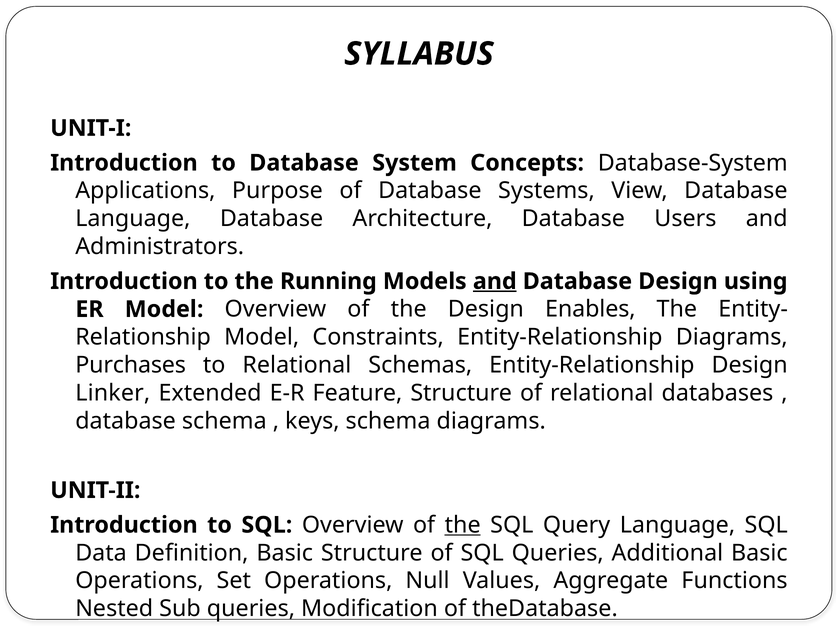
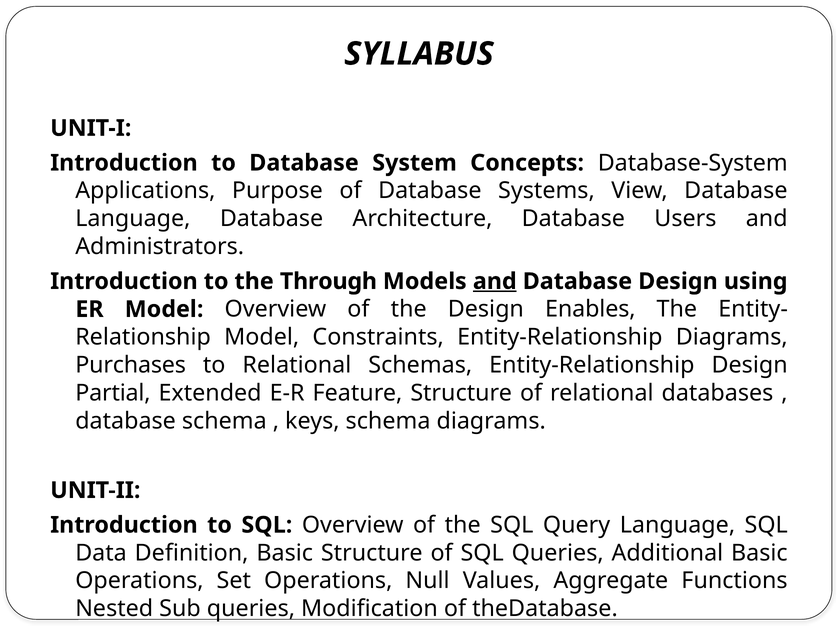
Running: Running -> Through
Linker: Linker -> Partial
the at (463, 525) underline: present -> none
